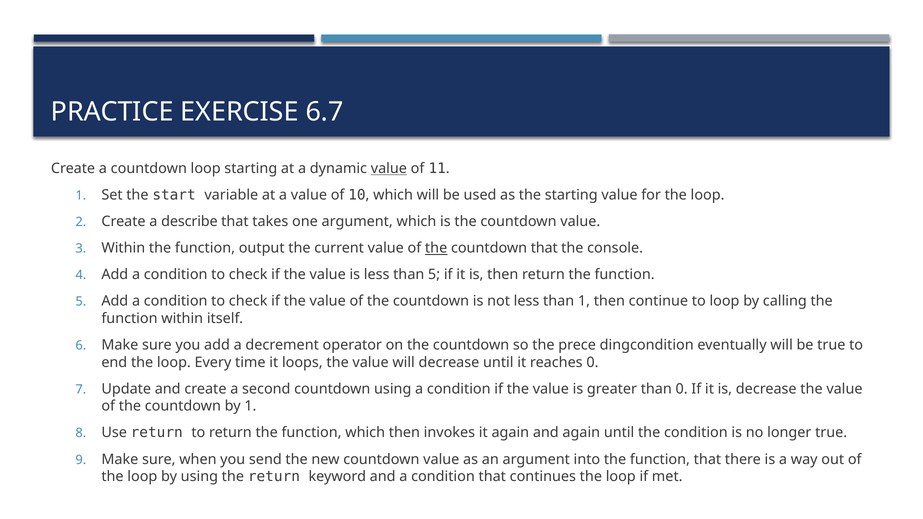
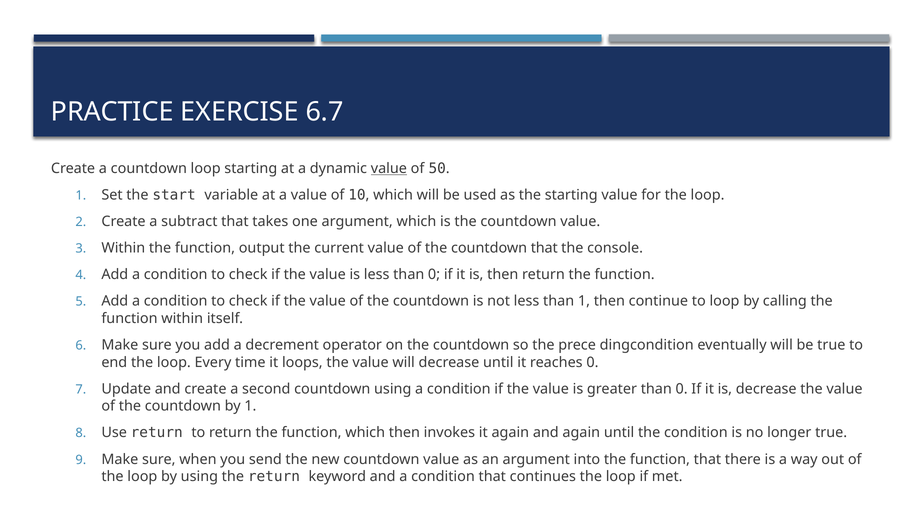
11: 11 -> 50
describe: describe -> subtract
the at (436, 248) underline: present -> none
less than 5: 5 -> 0
